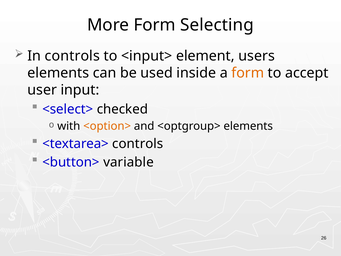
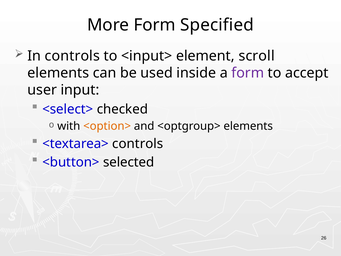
Selecting: Selecting -> Specified
users: users -> scroll
form at (248, 73) colour: orange -> purple
variable: variable -> selected
